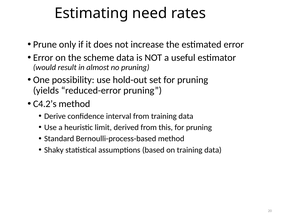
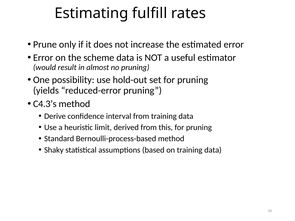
need: need -> fulfill
C4.2’s: C4.2’s -> C4.3’s
